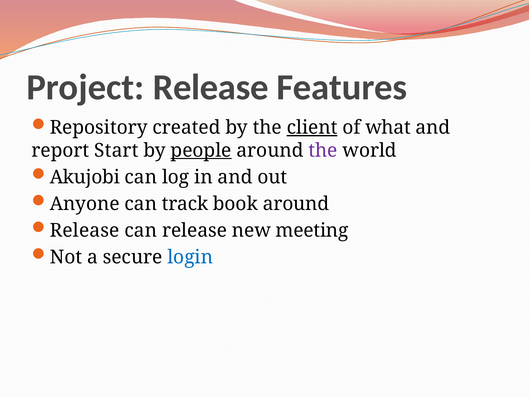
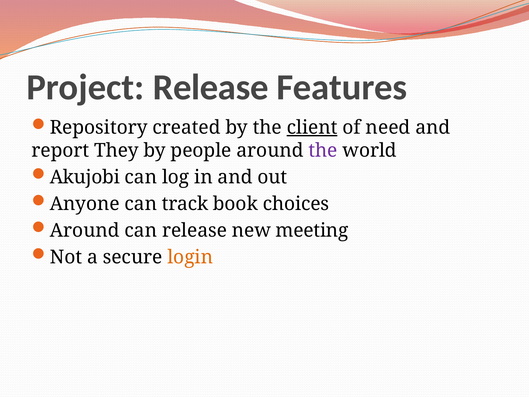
what: what -> need
Start: Start -> They
people underline: present -> none
book around: around -> choices
Release at (85, 230): Release -> Around
login colour: blue -> orange
